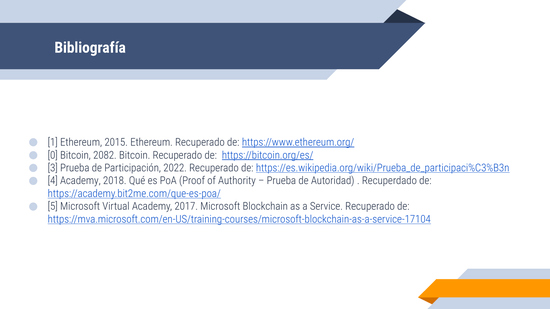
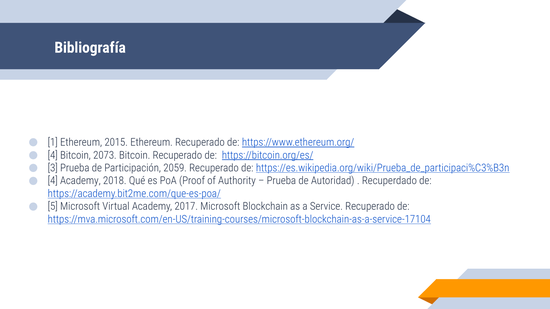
0 at (53, 155): 0 -> 4
2082: 2082 -> 2073
2022: 2022 -> 2059
